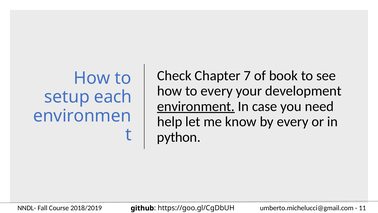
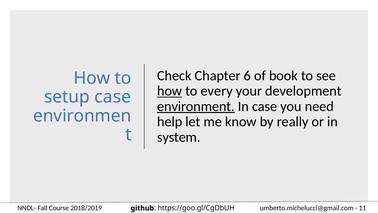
7: 7 -> 6
how at (170, 91) underline: none -> present
setup each: each -> case
by every: every -> really
python: python -> system
